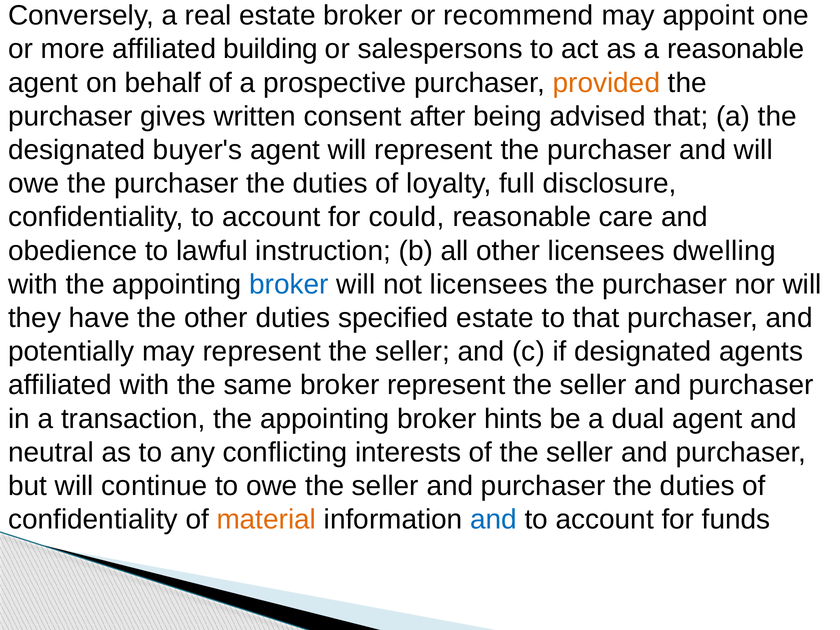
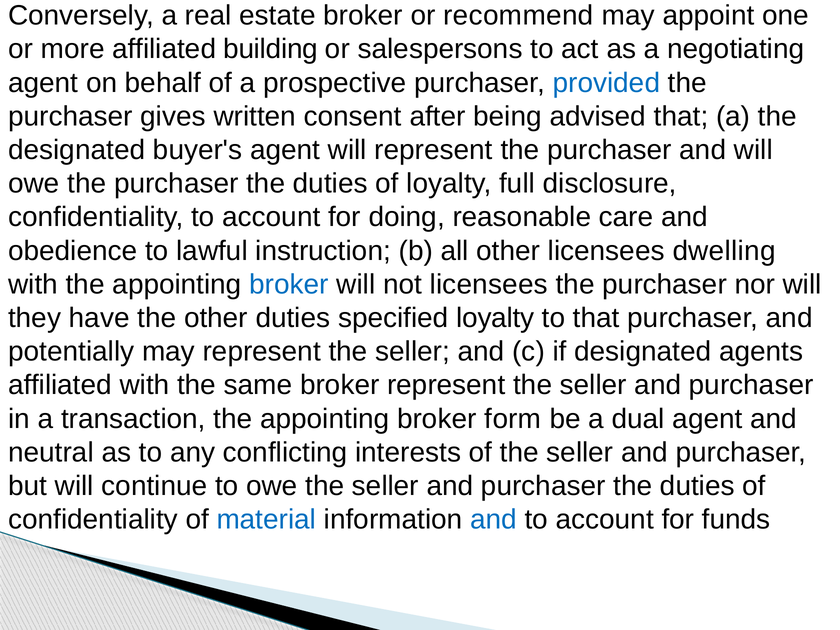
a reasonable: reasonable -> negotiating
provided colour: orange -> blue
could: could -> doing
specified estate: estate -> loyalty
hints: hints -> form
material colour: orange -> blue
